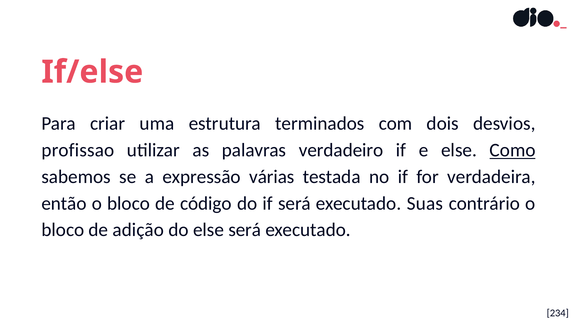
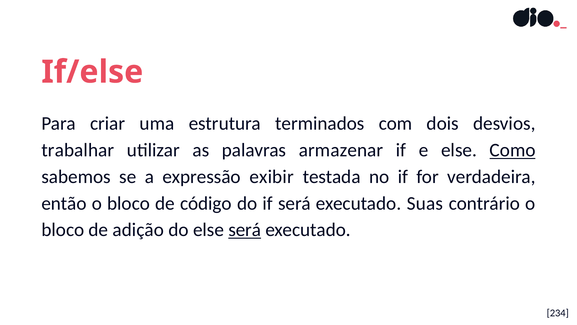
profissao: profissao -> trabalhar
verdadeiro: verdadeiro -> armazenar
várias: várias -> exibir
será at (245, 230) underline: none -> present
